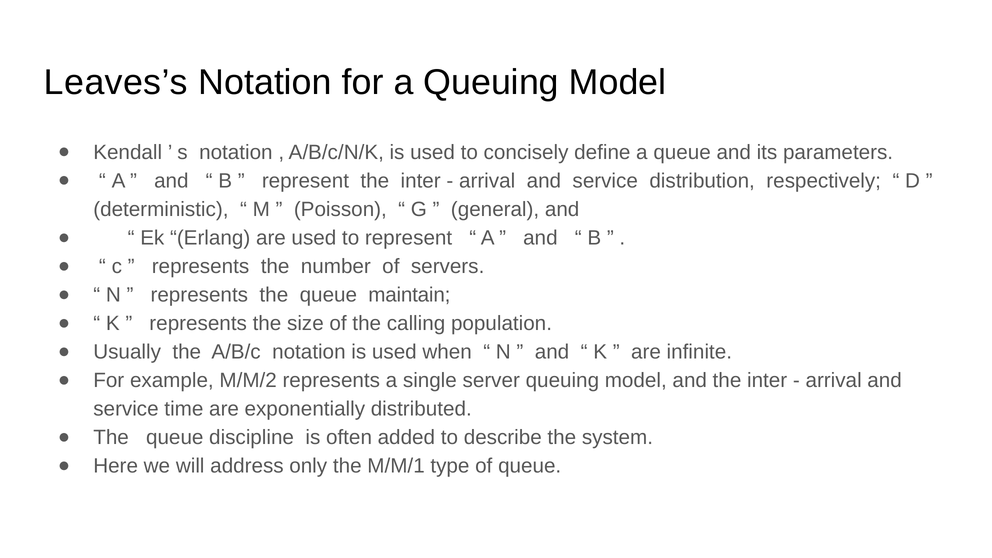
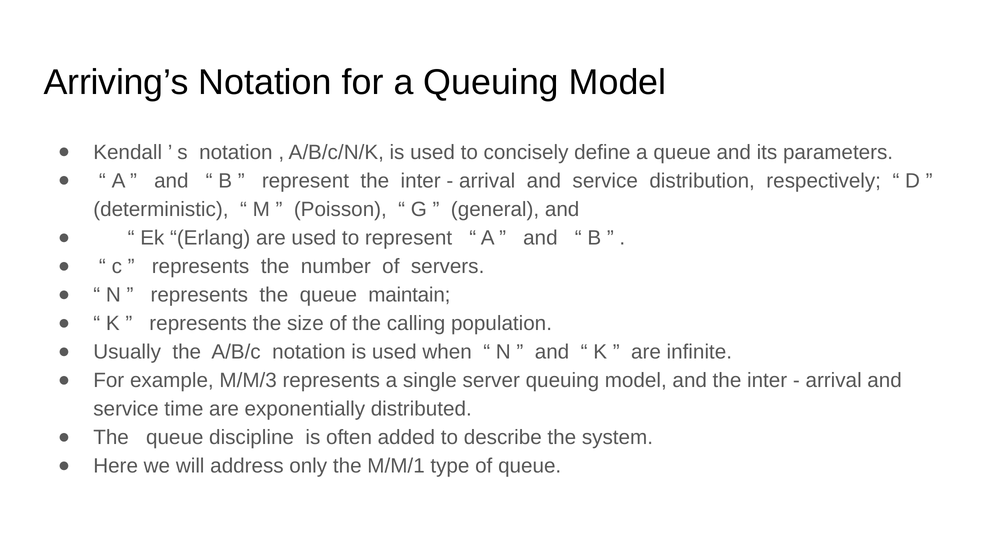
Leaves’s: Leaves’s -> Arriving’s
M/M/2: M/M/2 -> M/M/3
